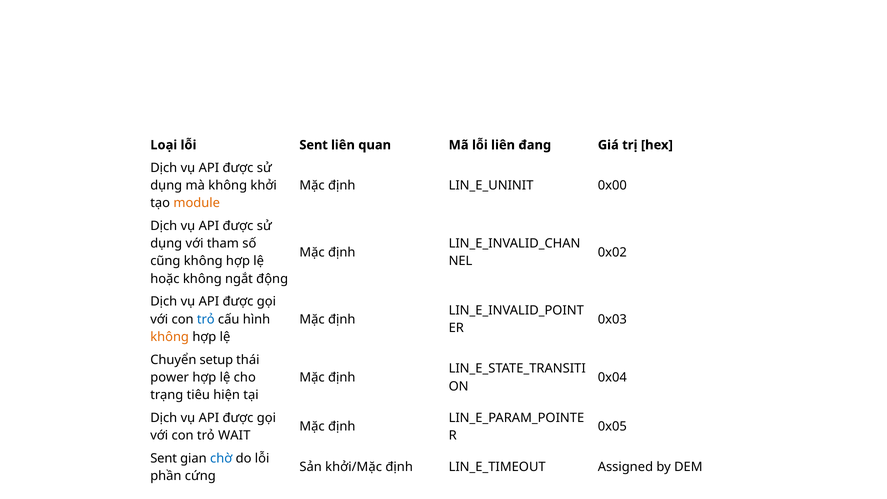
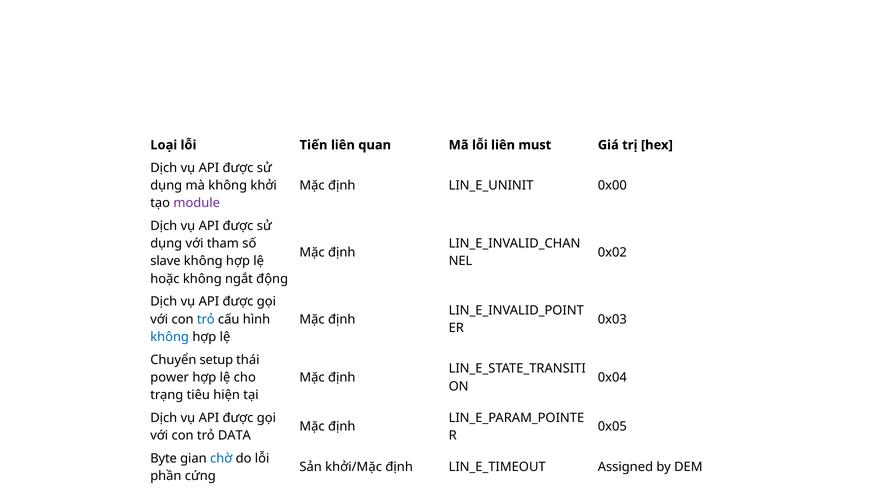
lỗi Sent: Sent -> Tiến
đang: đang -> must
module colour: orange -> purple
cũng: cũng -> slave
không at (170, 337) colour: orange -> blue
WAIT: WAIT -> DATA
Sent at (164, 458): Sent -> Byte
